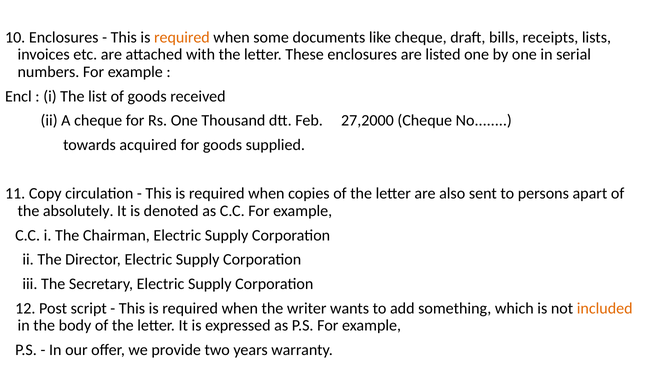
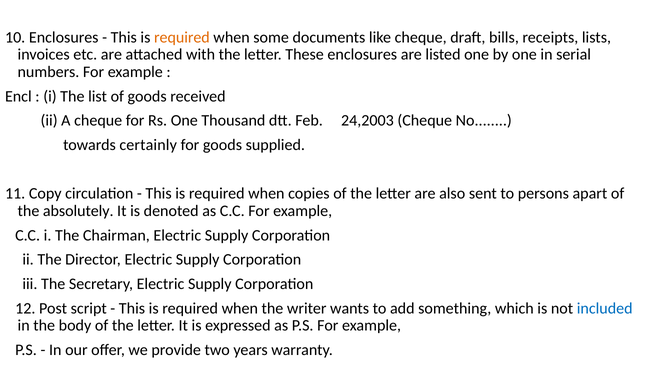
27,2000: 27,2000 -> 24,2003
acquired: acquired -> certainly
included colour: orange -> blue
